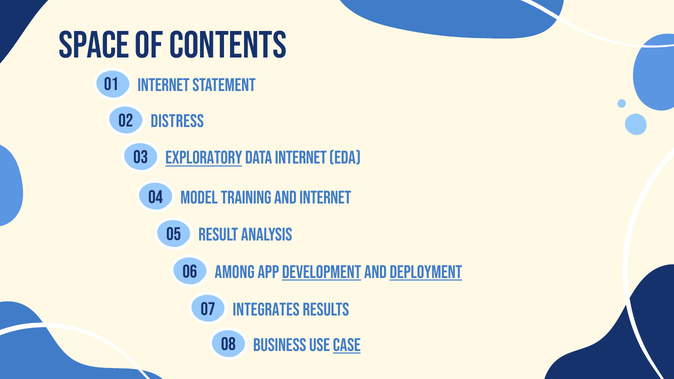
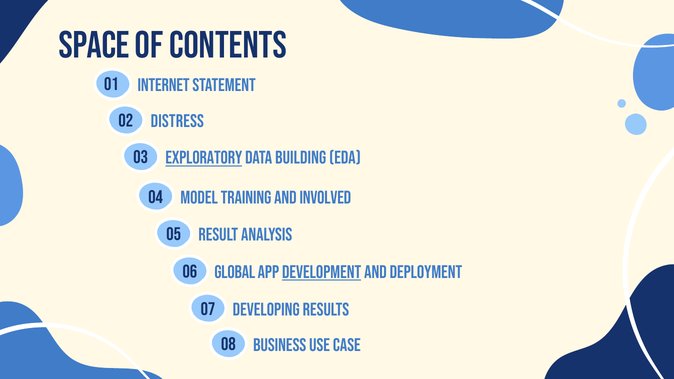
data internet: internet -> building
and internet: internet -> involved
Among: Among -> Global
deployment underline: present -> none
Integrates: Integrates -> Developing
case underline: present -> none
